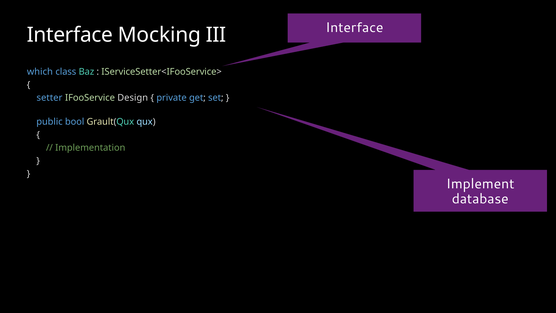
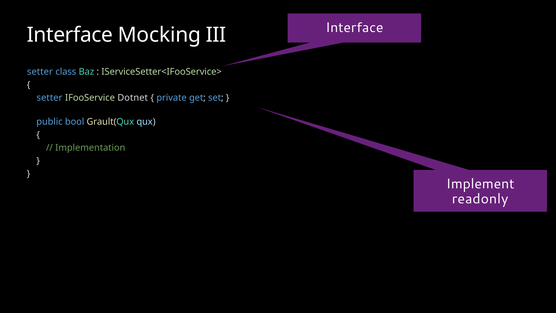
which at (40, 72): which -> setter
Design: Design -> Dotnet
database: database -> readonly
